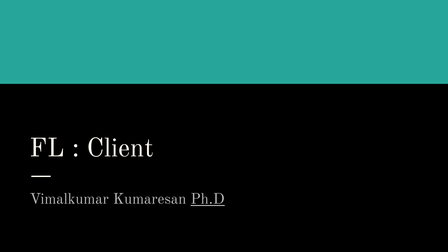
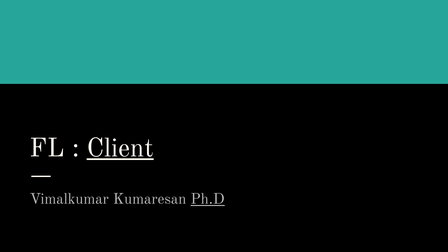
Client underline: none -> present
